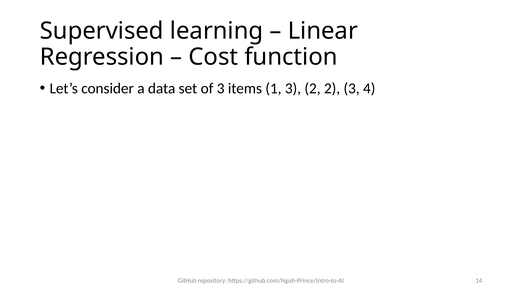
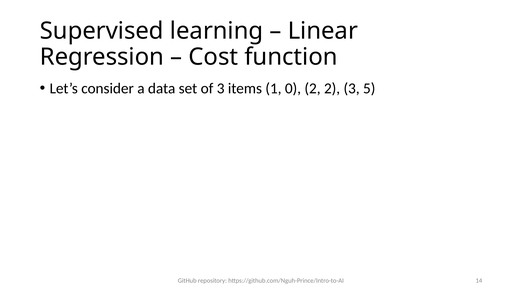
1 3: 3 -> 0
4: 4 -> 5
